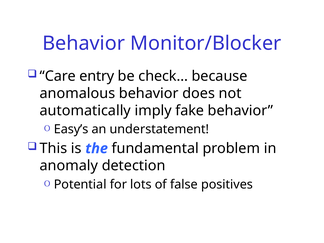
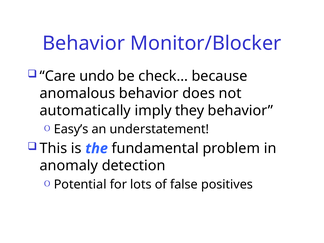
entry: entry -> undo
fake: fake -> they
